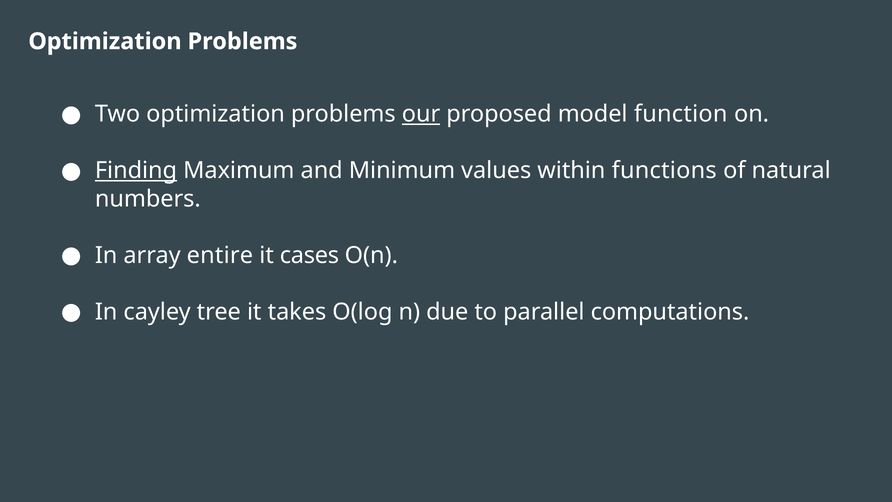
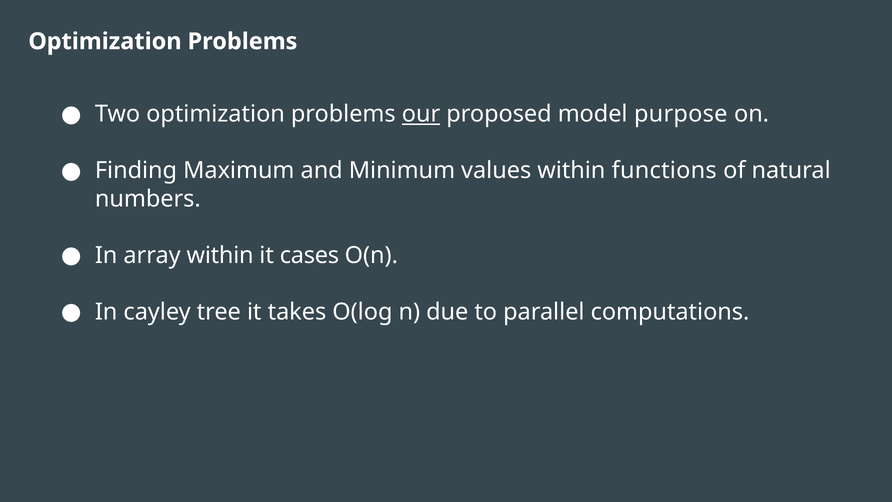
function: function -> purpose
Finding underline: present -> none
array entire: entire -> within
